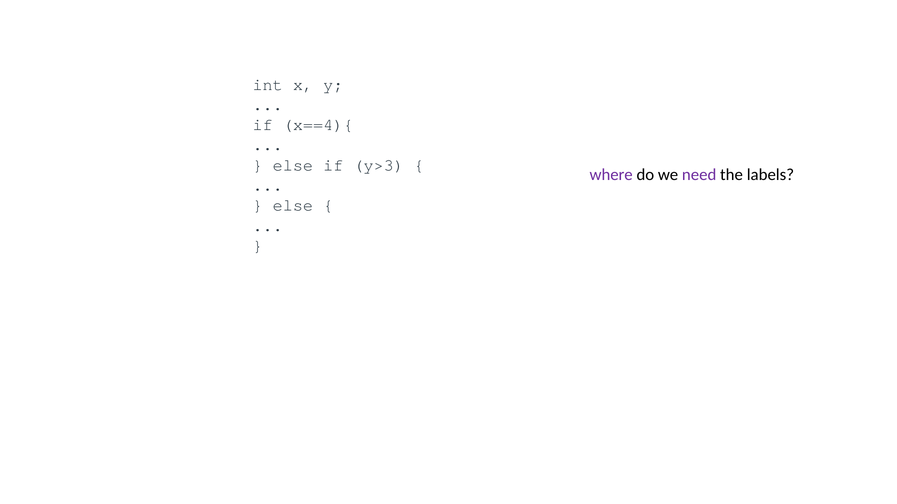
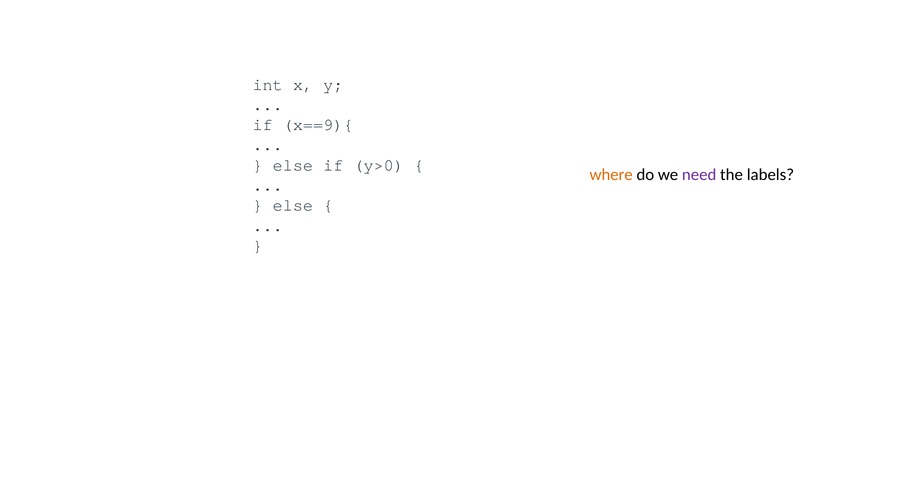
x==4){: x==4){ -> x==9){
y>3: y>3 -> y>0
where colour: purple -> orange
